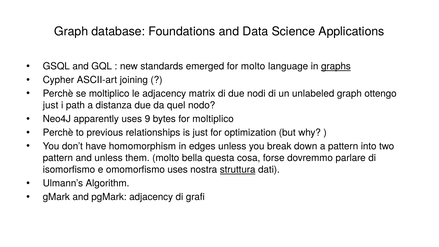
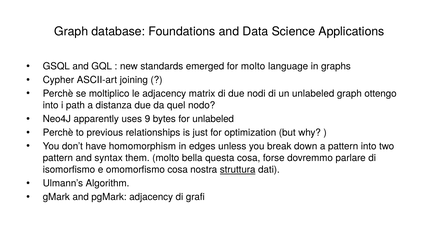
graphs underline: present -> none
just at (51, 105): just -> into
for moltiplico: moltiplico -> unlabeled
and unless: unless -> syntax
omomorfismo uses: uses -> cosa
